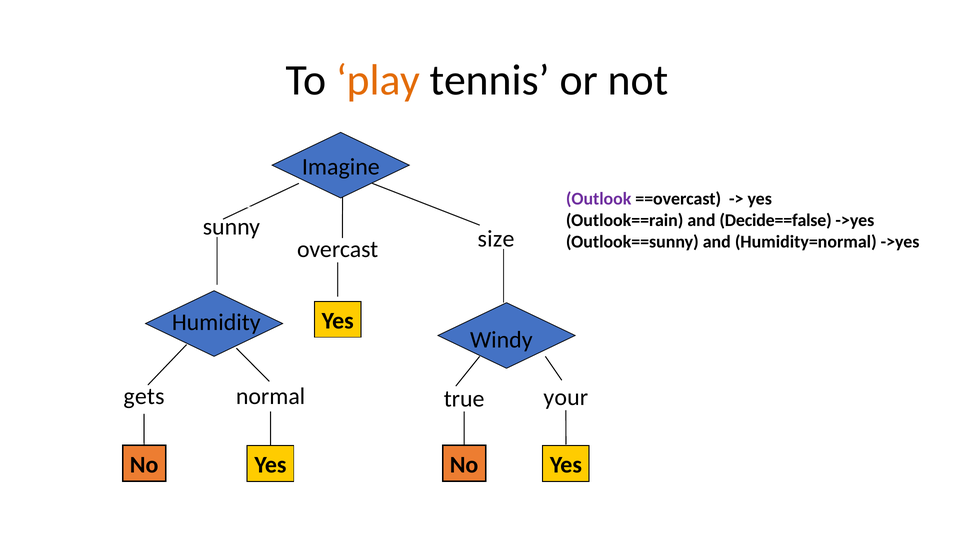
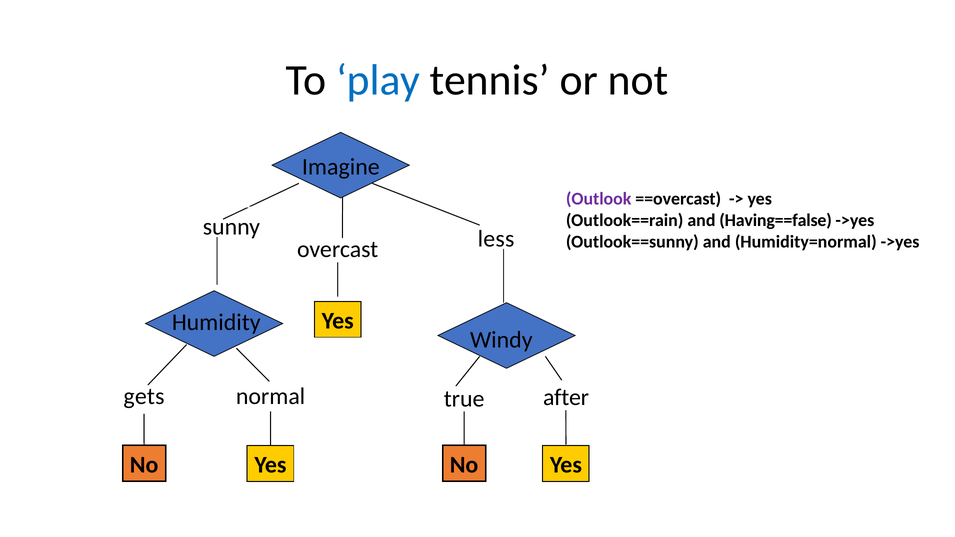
play colour: orange -> blue
Decide==false: Decide==false -> Having==false
size: size -> less
your: your -> after
